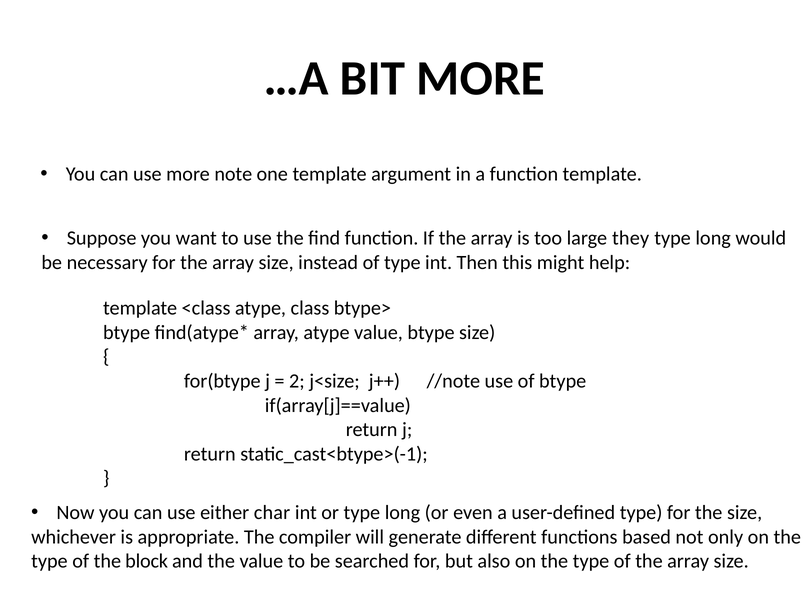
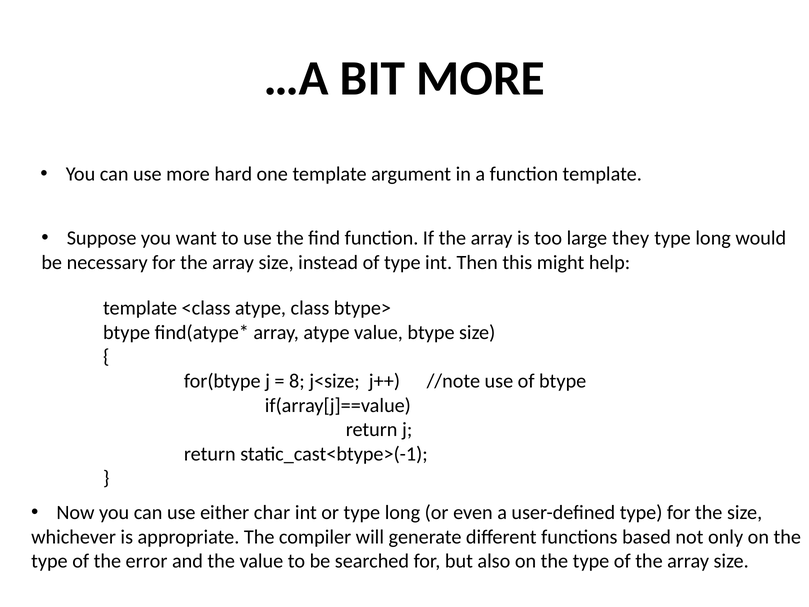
note: note -> hard
2: 2 -> 8
block: block -> error
